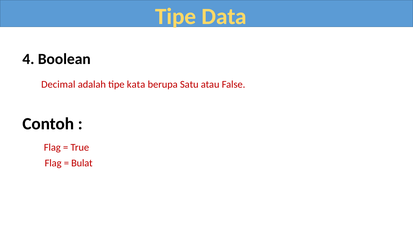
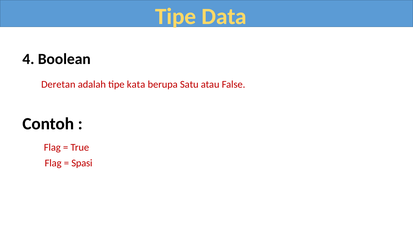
Decimal: Decimal -> Deretan
Bulat: Bulat -> Spasi
